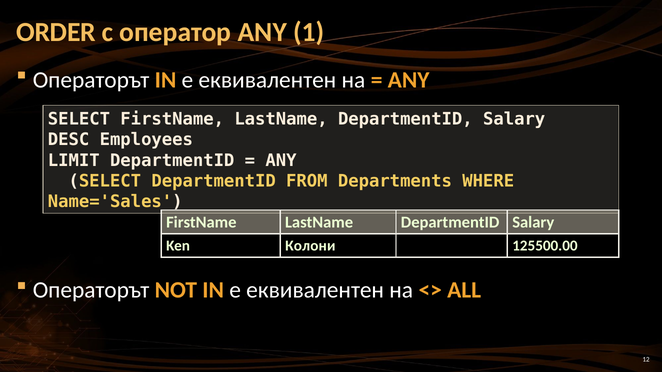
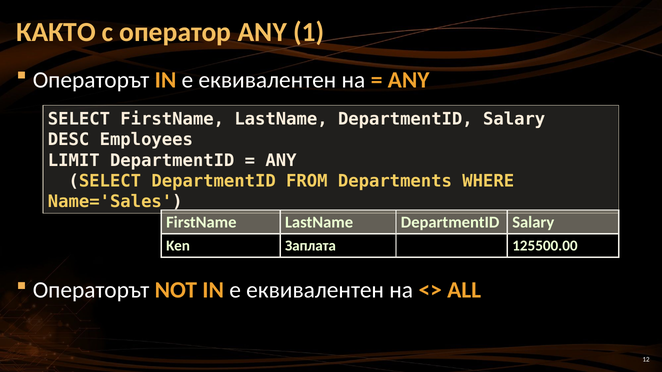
ORDER: ORDER -> КАКТО
Колони: Колони -> Заплата
